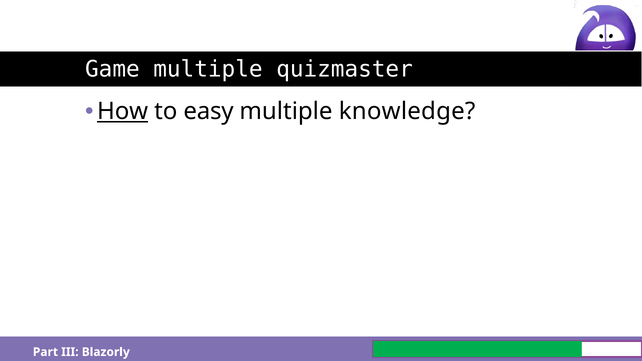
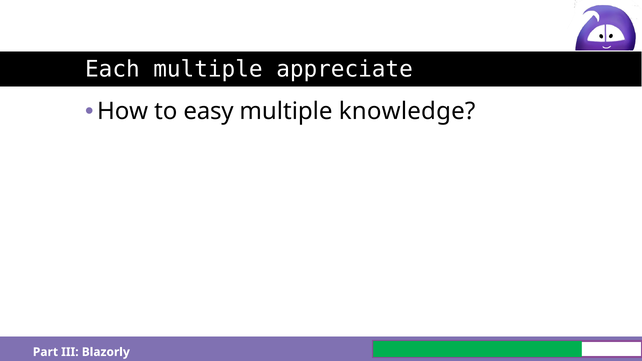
Game: Game -> Each
quizmaster: quizmaster -> appreciate
How underline: present -> none
